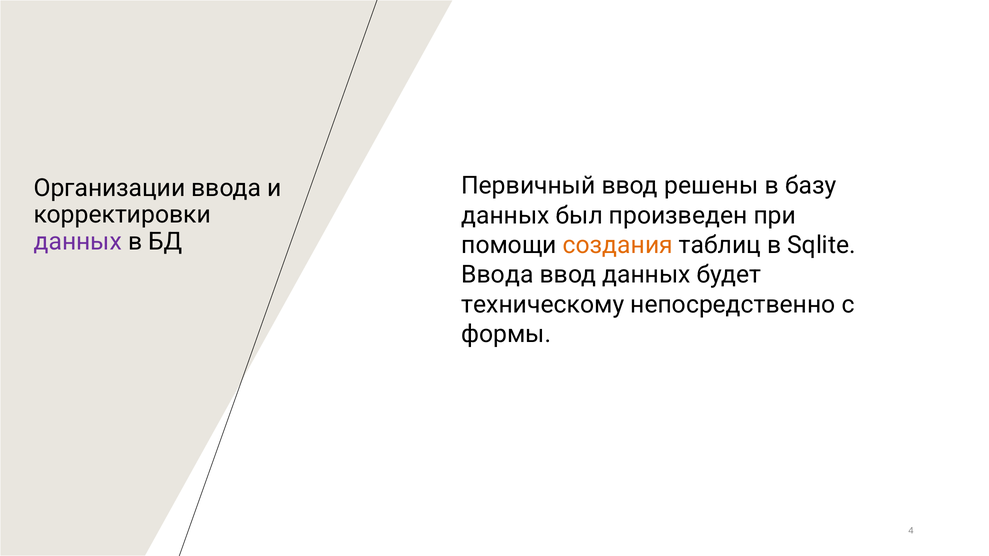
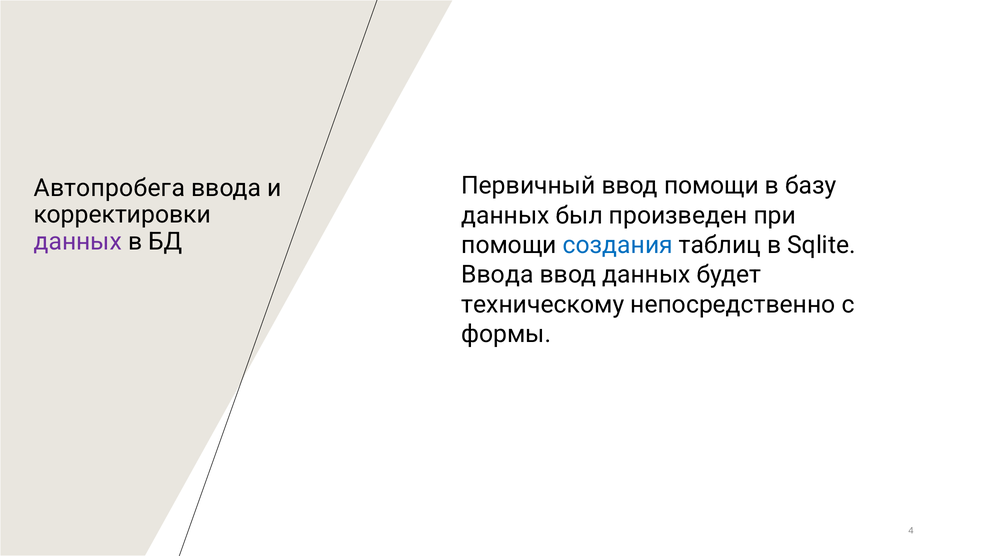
ввод решены: решены -> помощи
Организации: Организации -> Автопробега
создания colour: orange -> blue
